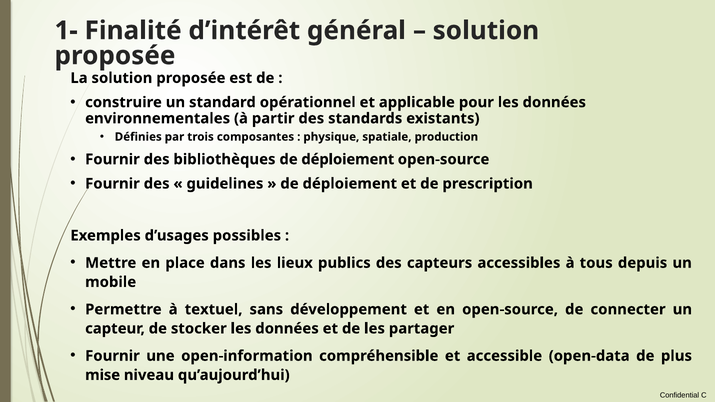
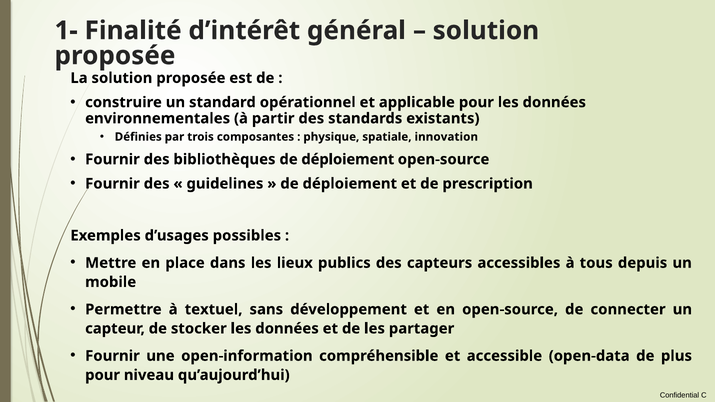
production: production -> innovation
mise at (103, 375): mise -> pour
